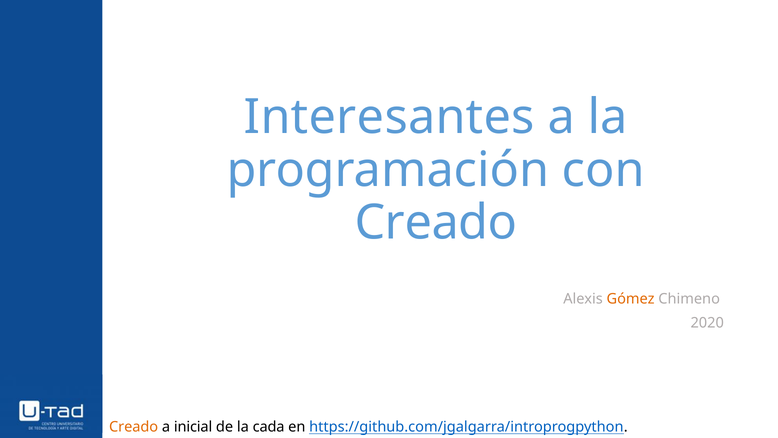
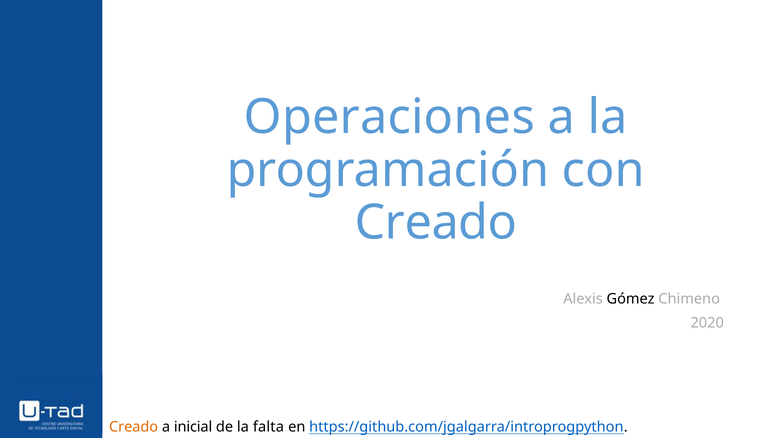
Interesantes: Interesantes -> Operaciones
Gómez colour: orange -> black
cada: cada -> falta
